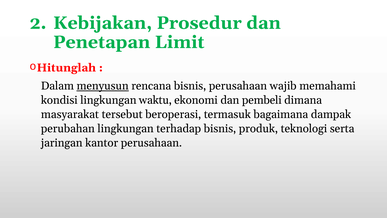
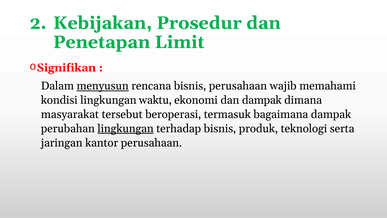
Hitunglah: Hitunglah -> Signifikan
dan pembeli: pembeli -> dampak
lingkungan at (126, 128) underline: none -> present
